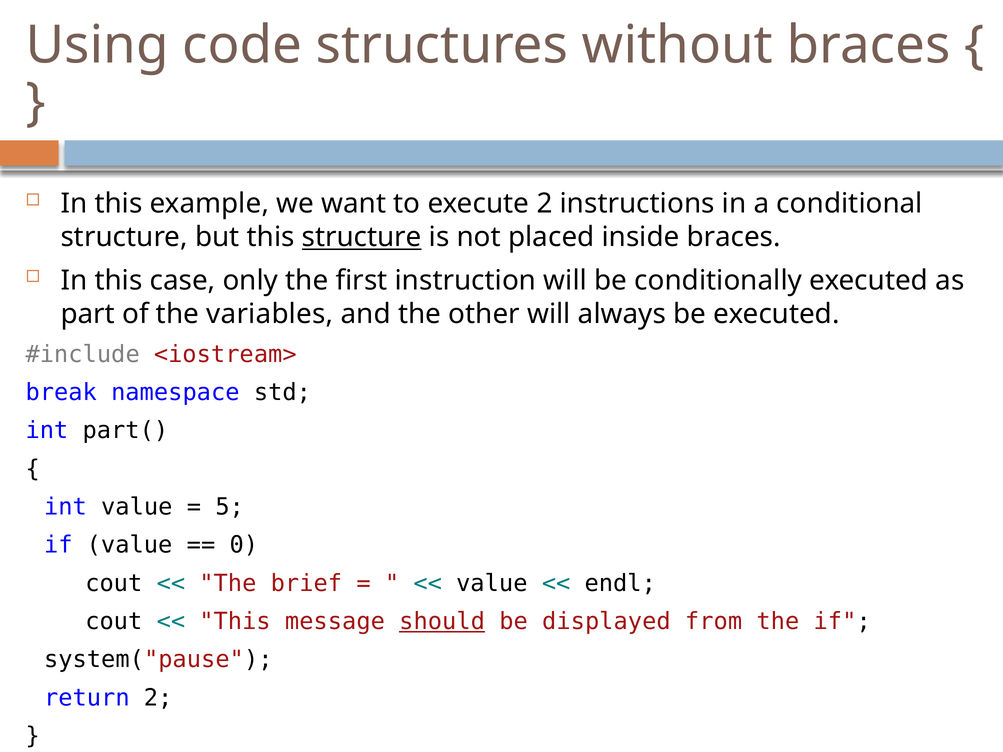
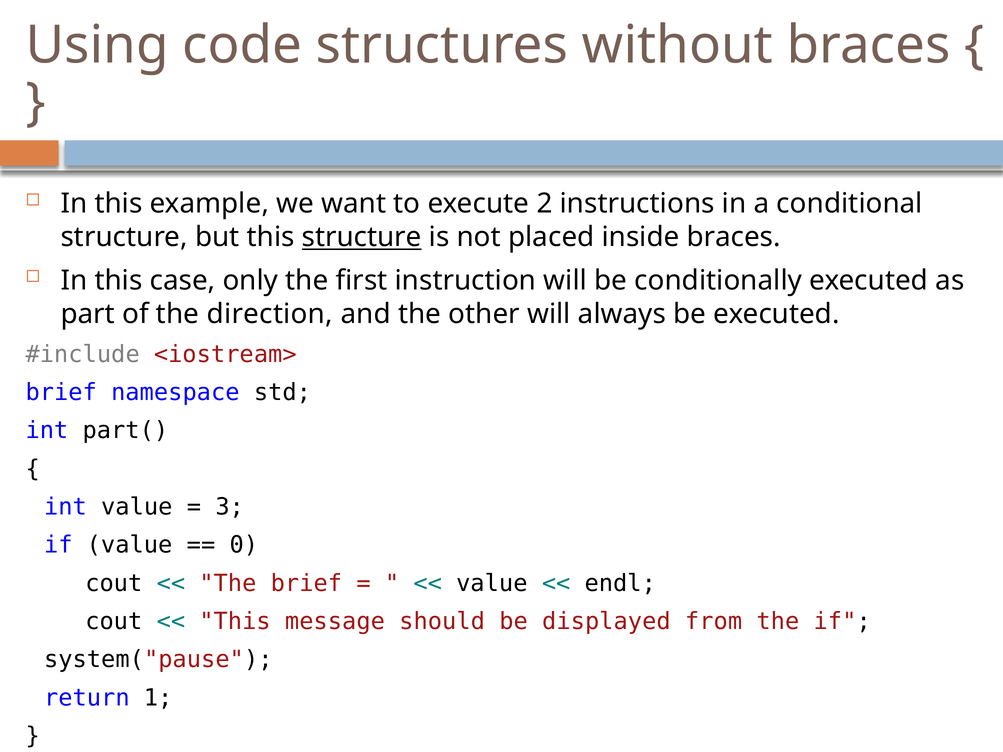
variables: variables -> direction
break at (61, 393): break -> brief
5: 5 -> 3
should underline: present -> none
return 2: 2 -> 1
